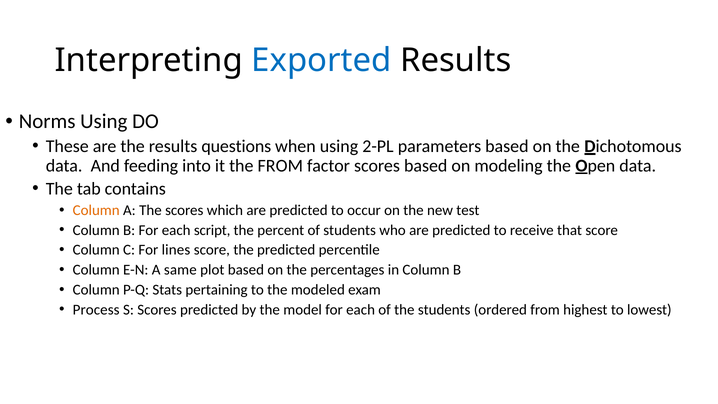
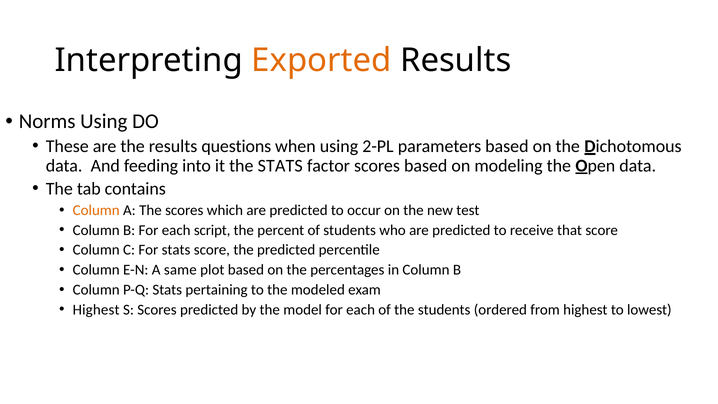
Exported colour: blue -> orange
the FROM: FROM -> STATS
For lines: lines -> stats
Process at (96, 310): Process -> Highest
